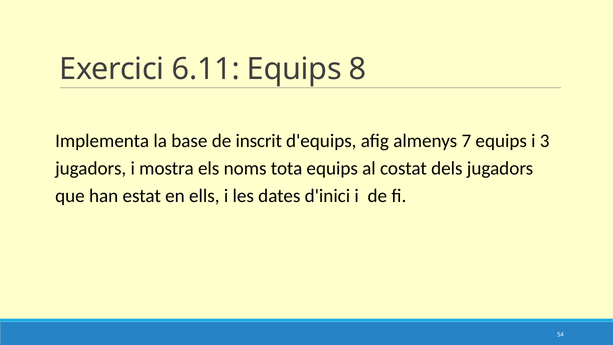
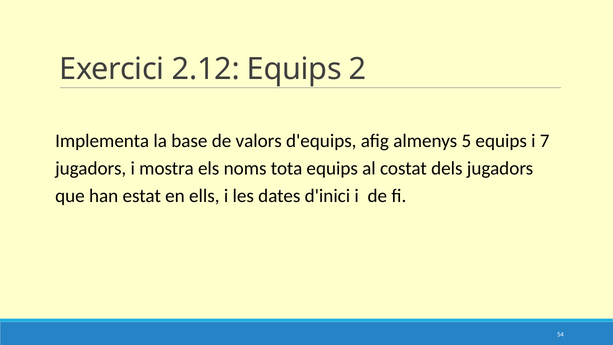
6.11: 6.11 -> 2.12
8: 8 -> 2
inscrit: inscrit -> valors
7: 7 -> 5
3: 3 -> 7
